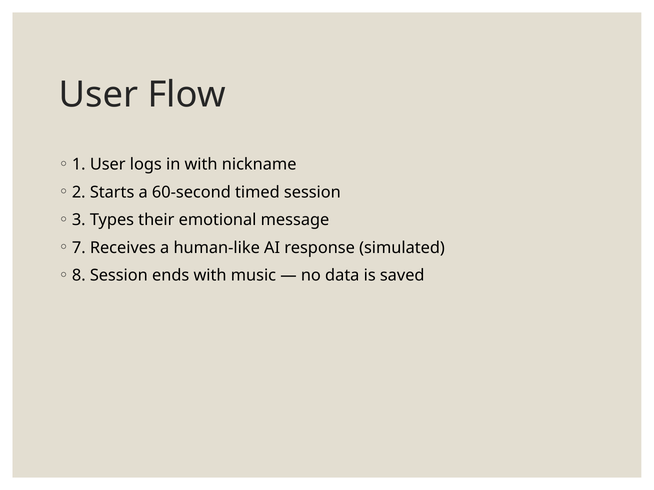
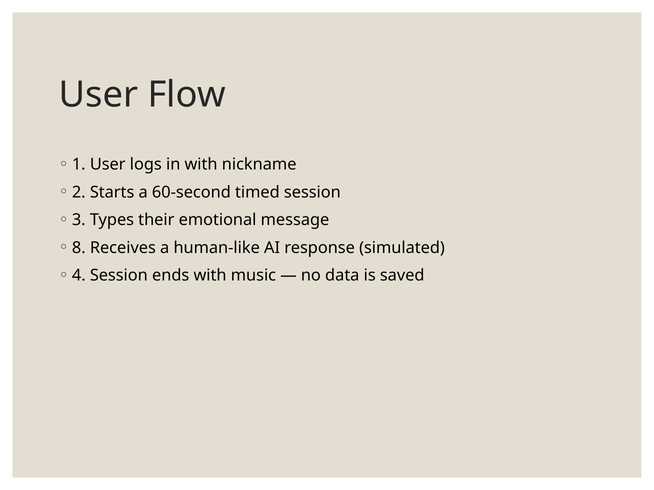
7: 7 -> 8
8: 8 -> 4
